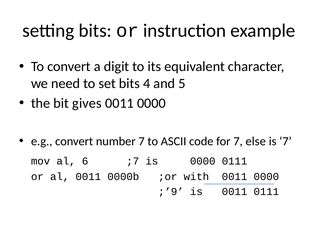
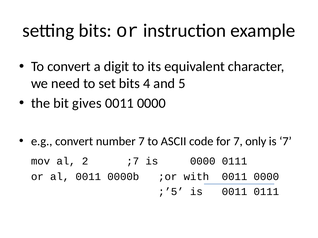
else: else -> only
6: 6 -> 2
;’9: ;’9 -> ;’5
